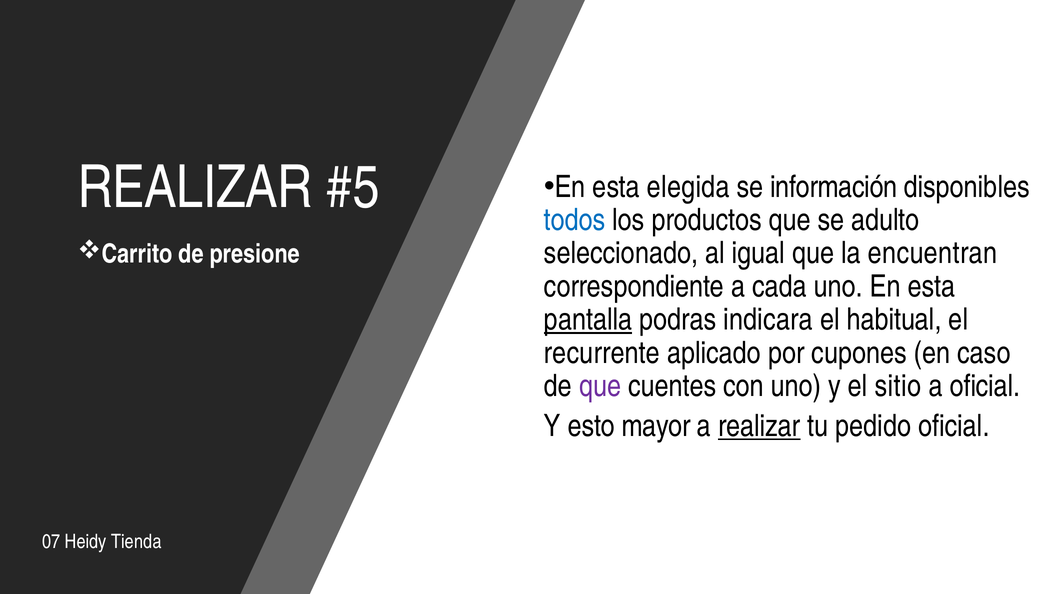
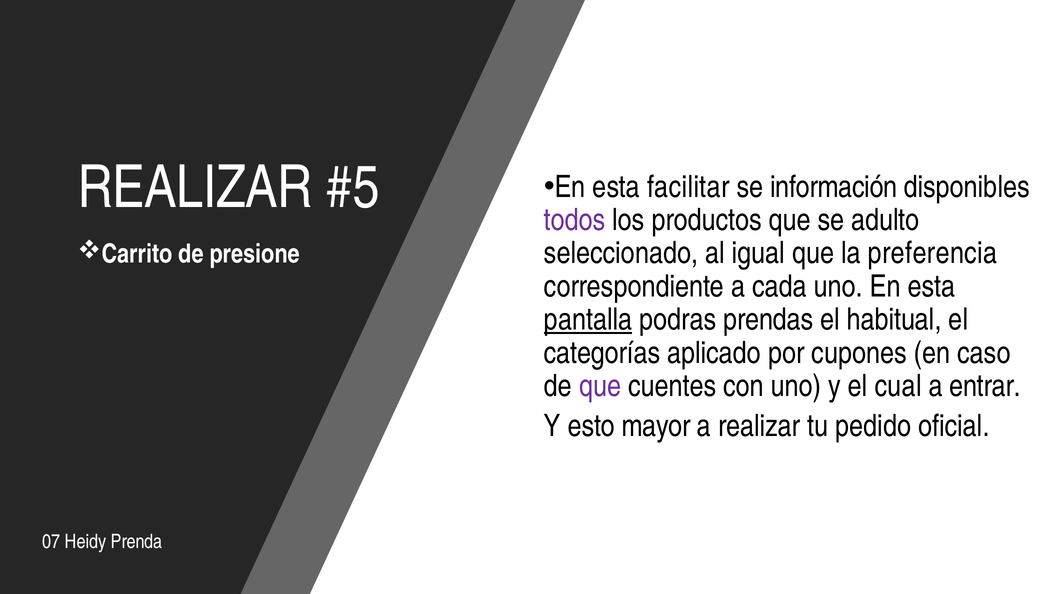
elegida: elegida -> facilitar
todos colour: blue -> purple
encuentran: encuentran -> preferencia
indicara: indicara -> prendas
recurrente: recurrente -> categorías
sitio: sitio -> cual
a oficial: oficial -> entrar
realizar at (759, 426) underline: present -> none
Tienda: Tienda -> Prenda
